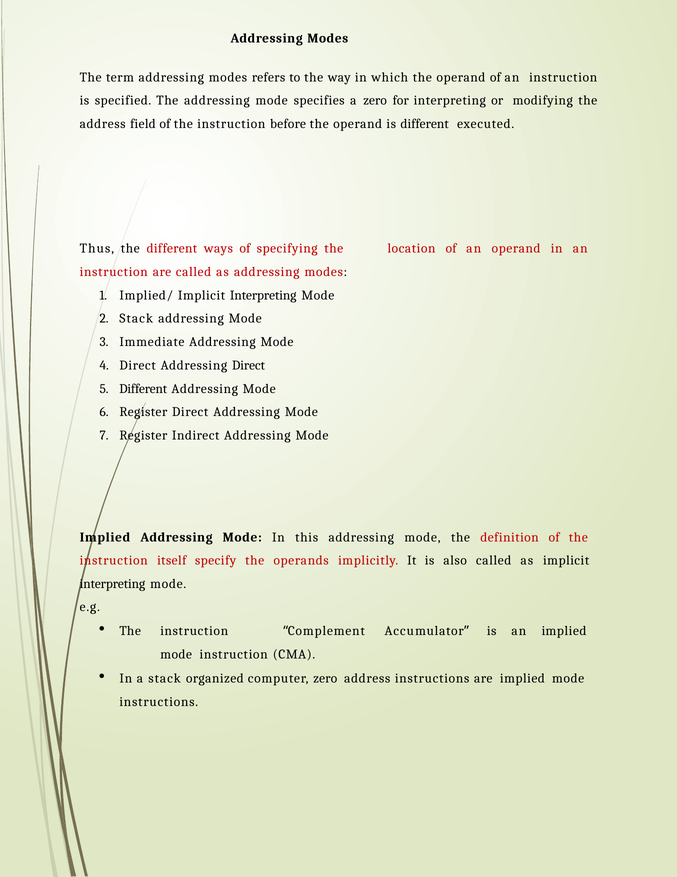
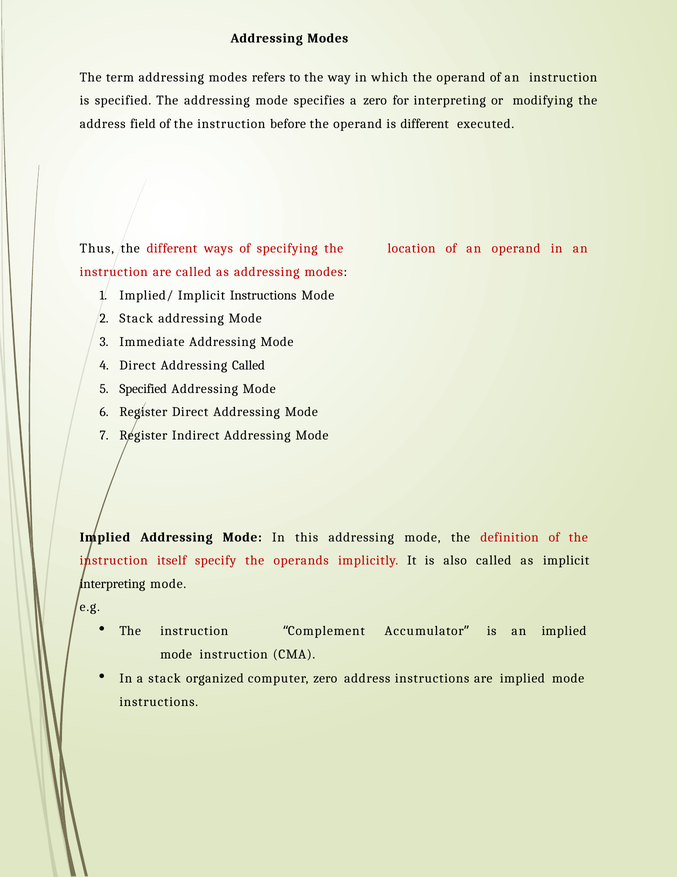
Implied/ Implicit Interpreting: Interpreting -> Instructions
Addressing Direct: Direct -> Called
Different at (143, 388): Different -> Specified
